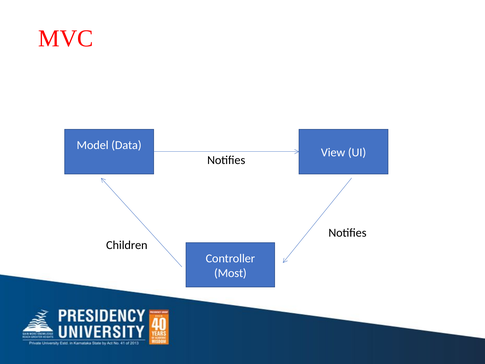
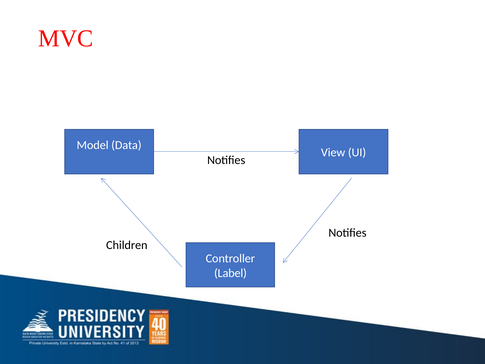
Most: Most -> Label
